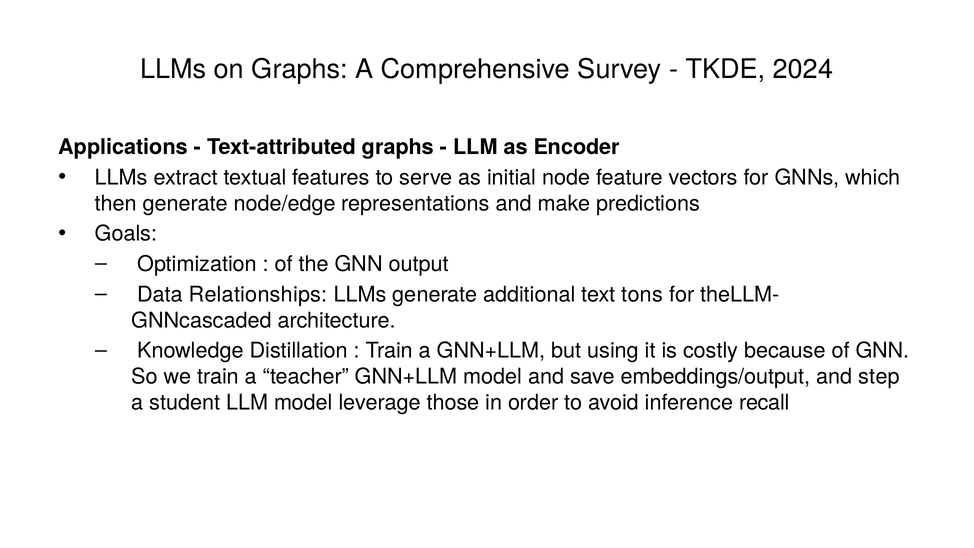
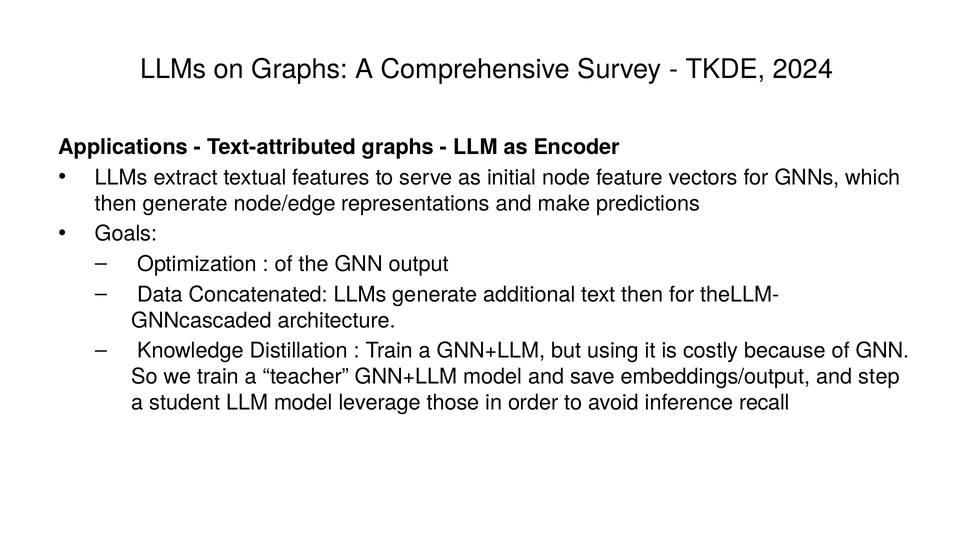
Relationships: Relationships -> Concatenated
text tons: tons -> then
